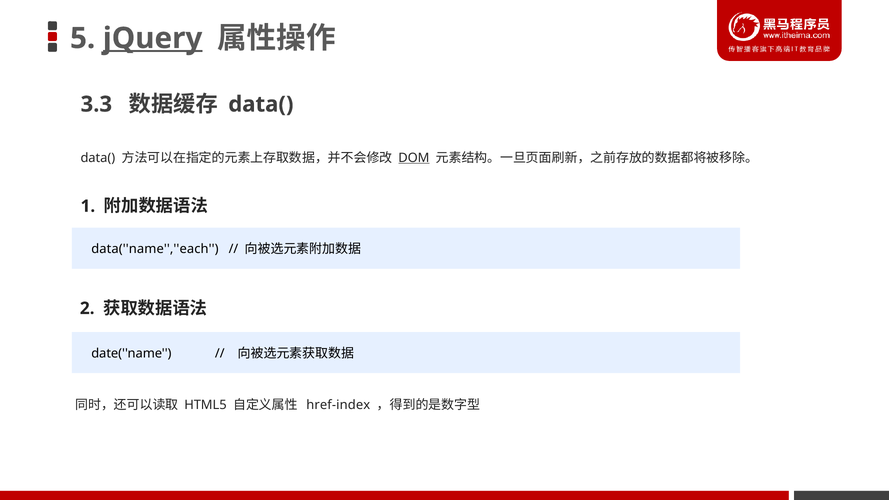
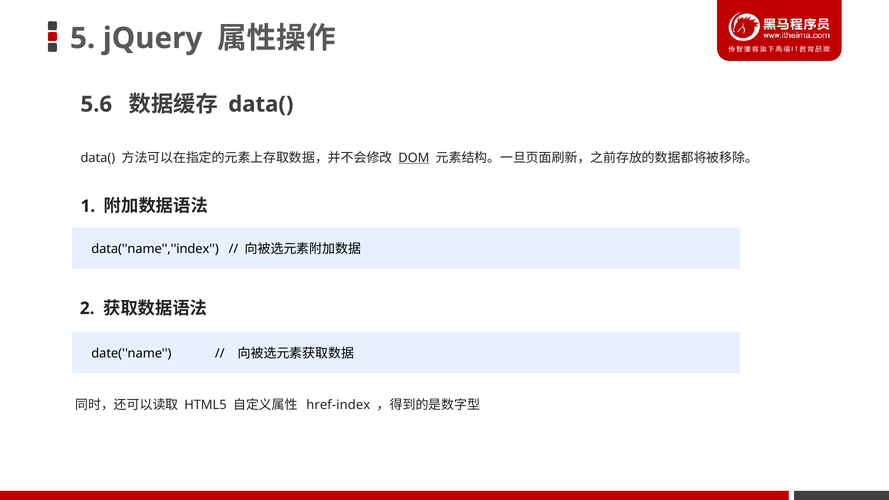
jQuery underline: present -> none
3.3: 3.3 -> 5.6
data(''name'',''each: data(''name'',''each -> data(''name'',''index
